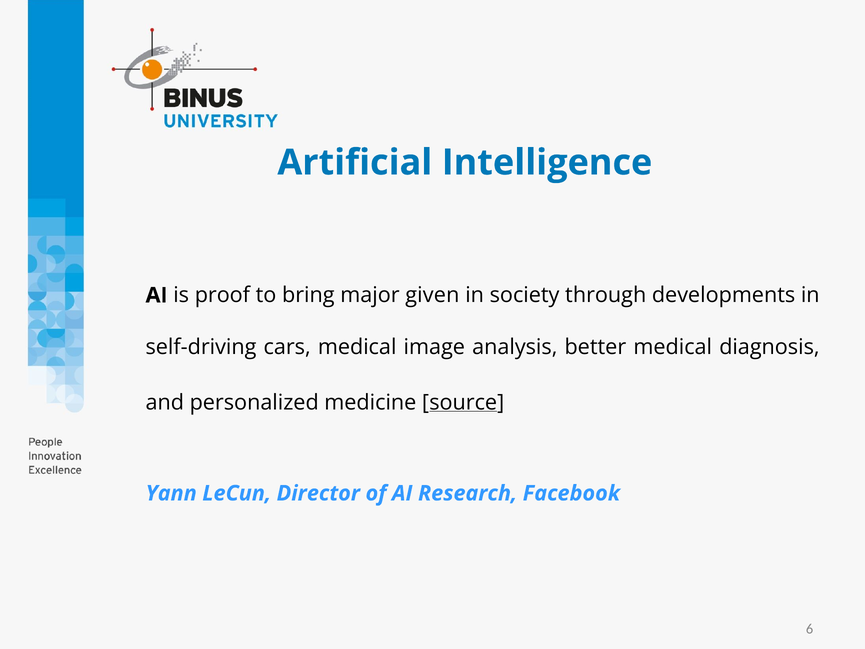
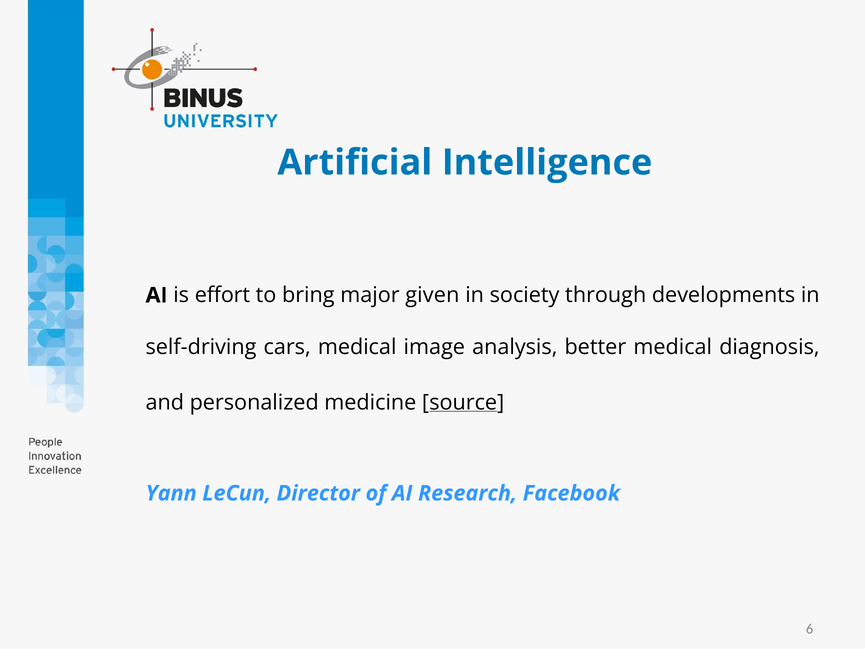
proof: proof -> effort
